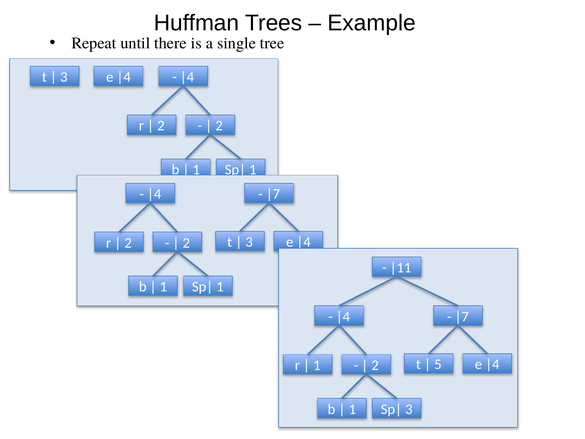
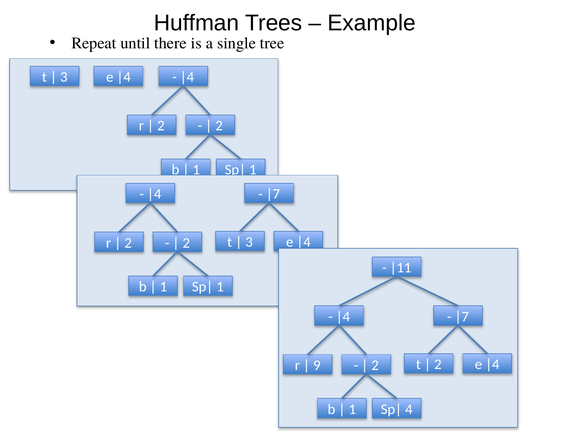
5 at (438, 364): 5 -> 2
1 at (317, 365): 1 -> 9
3 at (409, 409): 3 -> 4
